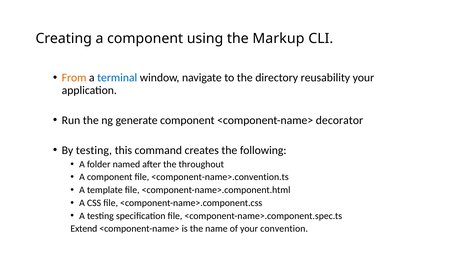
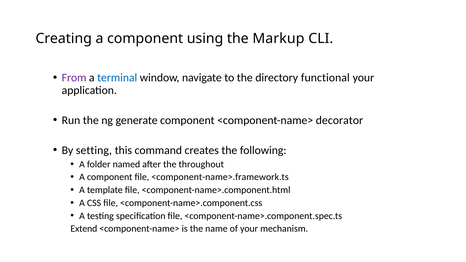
From colour: orange -> purple
reusability: reusability -> functional
By testing: testing -> setting
<component-name>.convention.ts: <component-name>.convention.ts -> <component-name>.framework.ts
convention: convention -> mechanism
